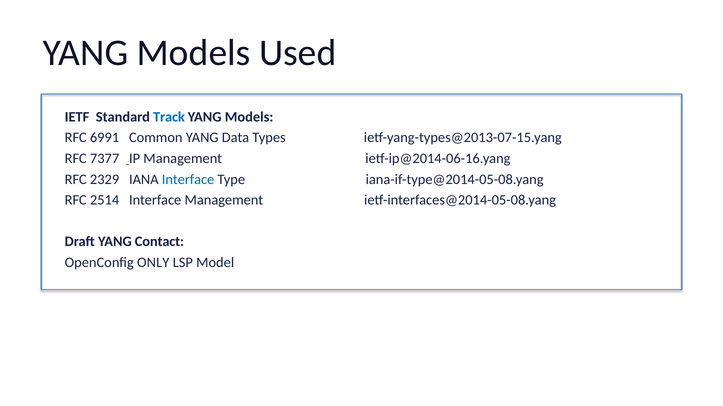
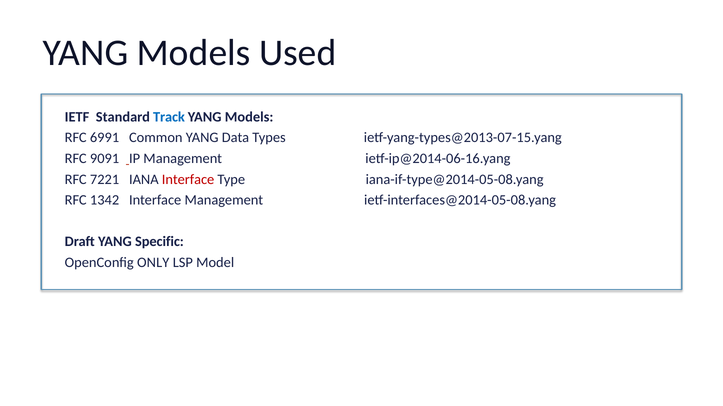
7377: 7377 -> 9091
2329: 2329 -> 7221
Interface at (188, 180) colour: blue -> red
2514: 2514 -> 1342
Contact: Contact -> Specific
